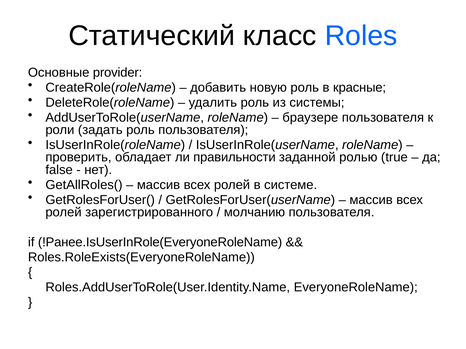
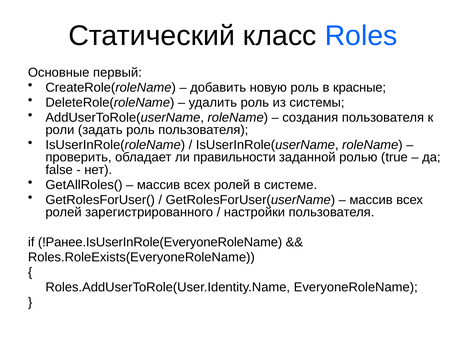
provider: provider -> первый
браузере: браузере -> создания
молчанию: молчанию -> настройки
